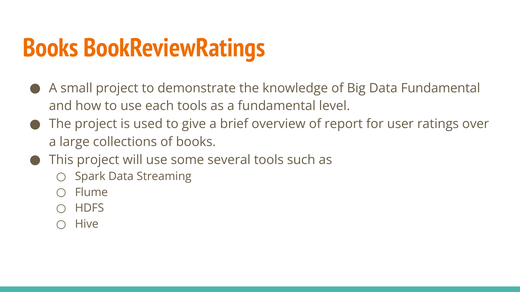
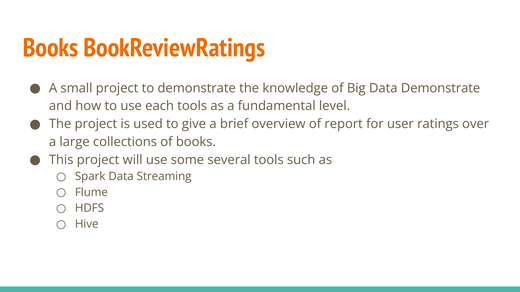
Data Fundamental: Fundamental -> Demonstrate
